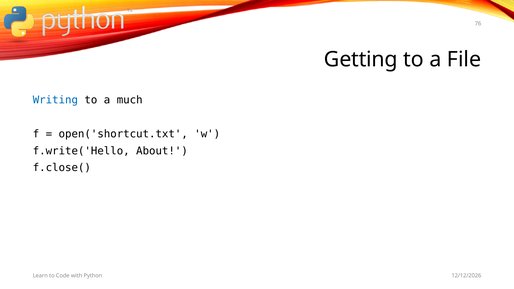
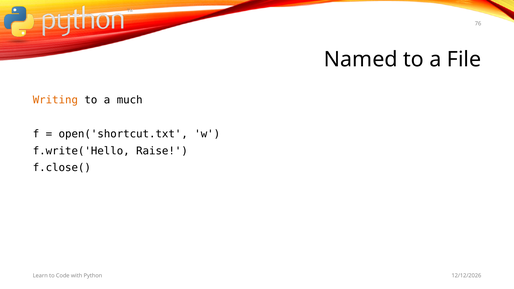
Getting: Getting -> Named
Writing colour: blue -> orange
About: About -> Raise
